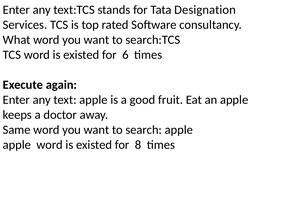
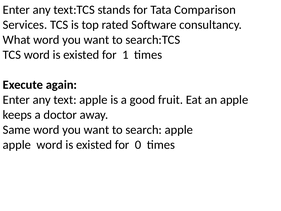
Designation: Designation -> Comparison
6: 6 -> 1
8: 8 -> 0
